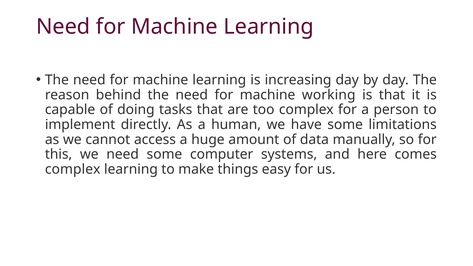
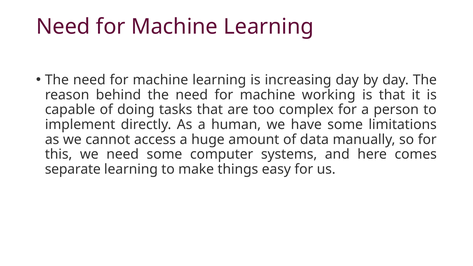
complex at (73, 169): complex -> separate
